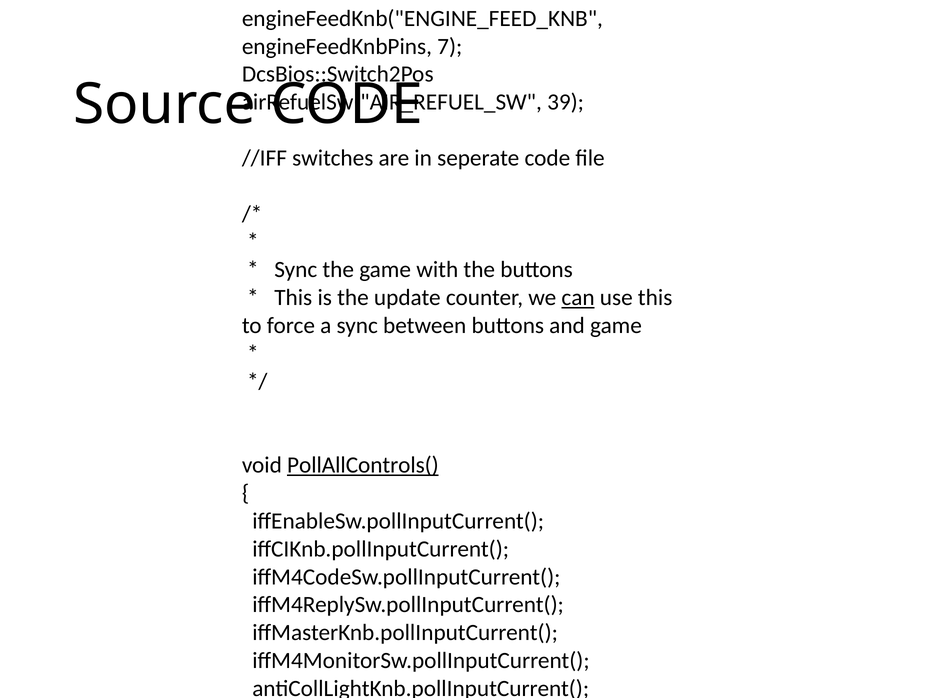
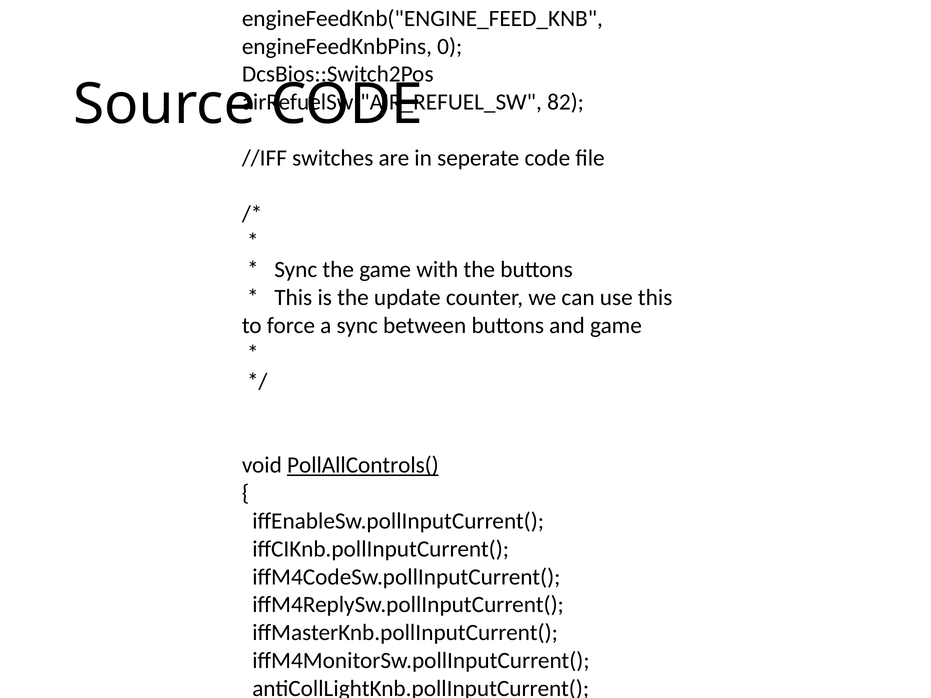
engineFeedKnbPins 7: 7 -> 0
39 at (566, 102): 39 -> 82
can at (578, 298) underline: present -> none
